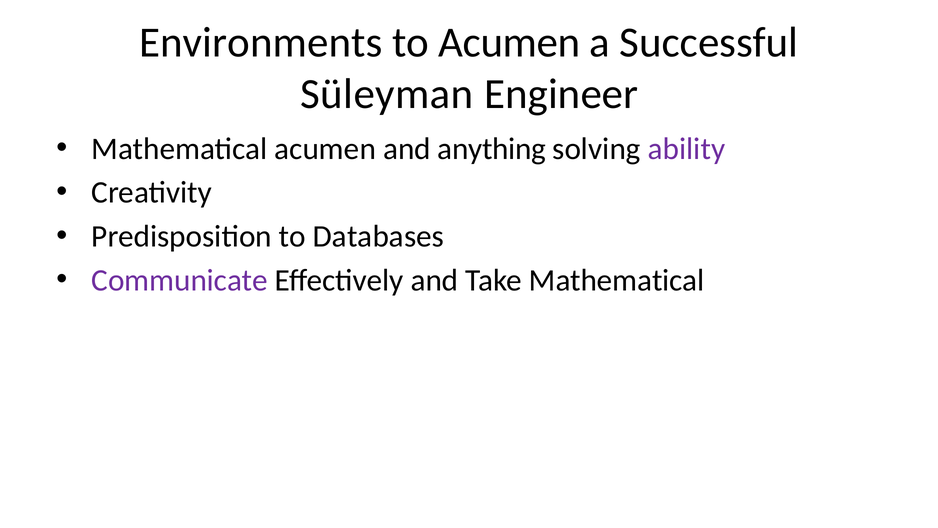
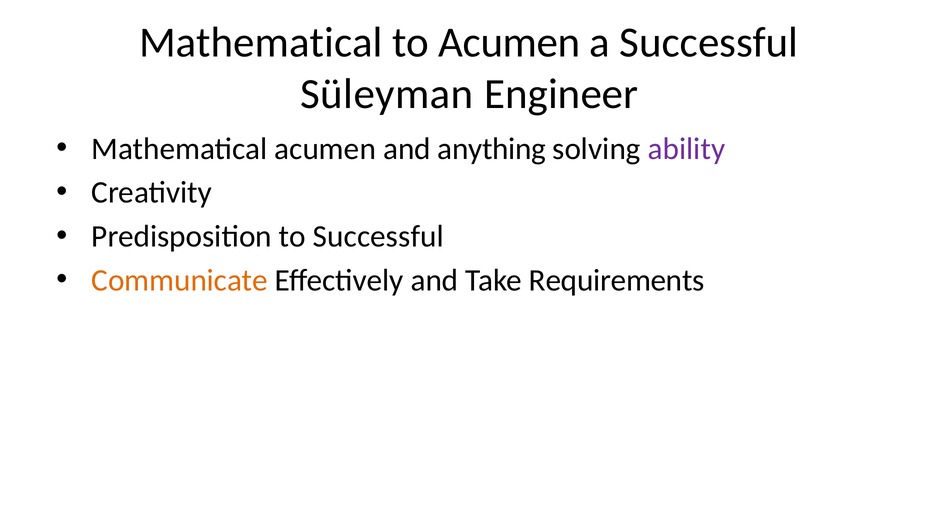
Environments at (261, 42): Environments -> Mathematical
to Databases: Databases -> Successful
Communicate colour: purple -> orange
Take Mathematical: Mathematical -> Requirements
